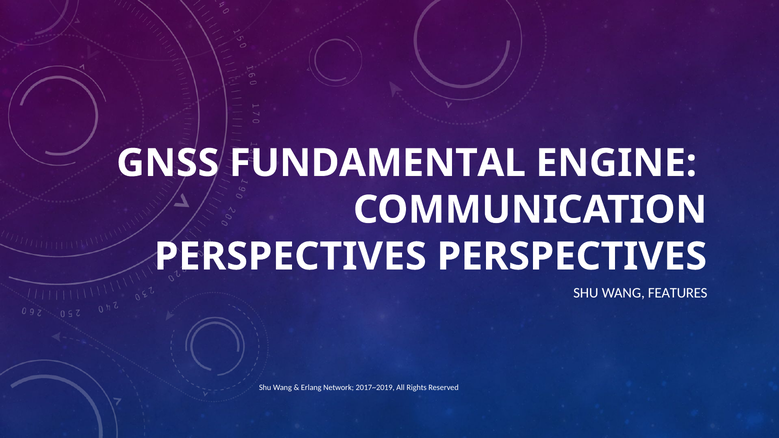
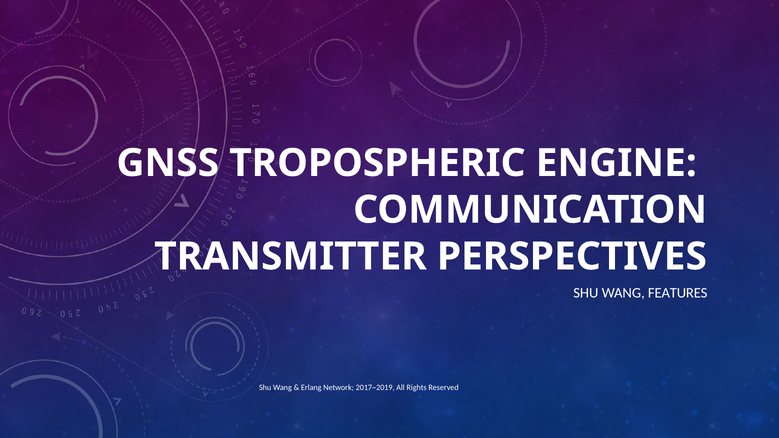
FUNDAMENTAL: FUNDAMENTAL -> TROPOSPHERIC
PERSPECTIVES at (290, 257): PERSPECTIVES -> TRANSMITTER
